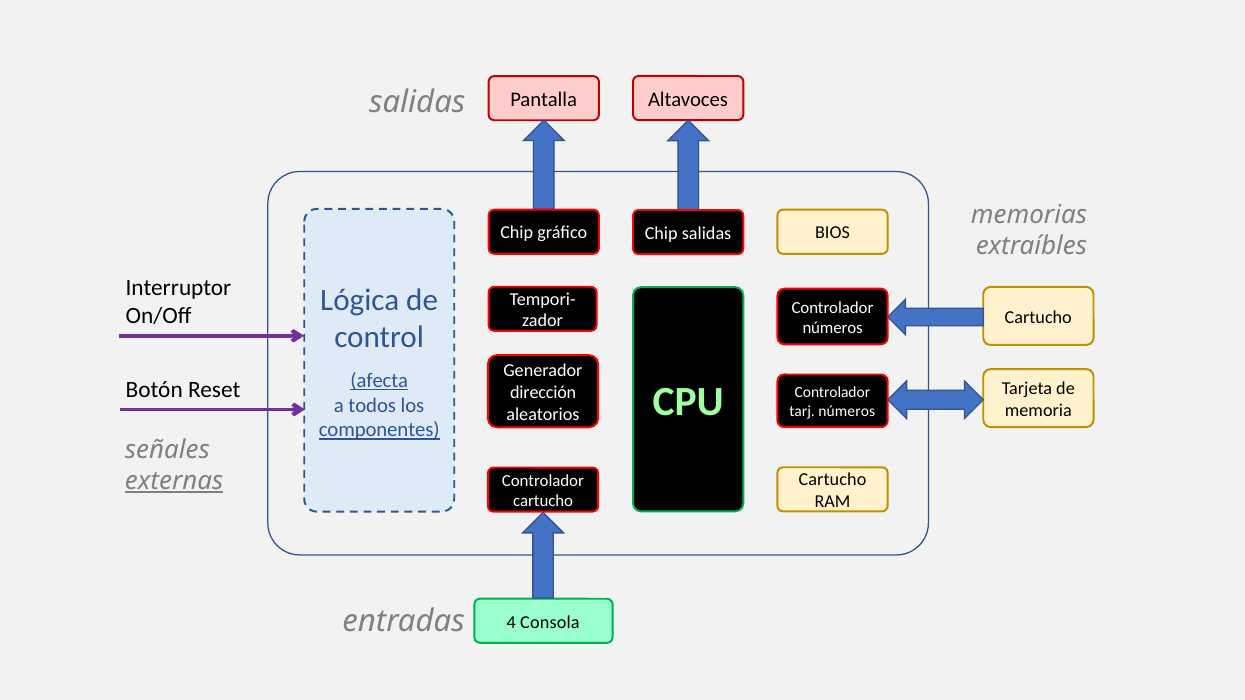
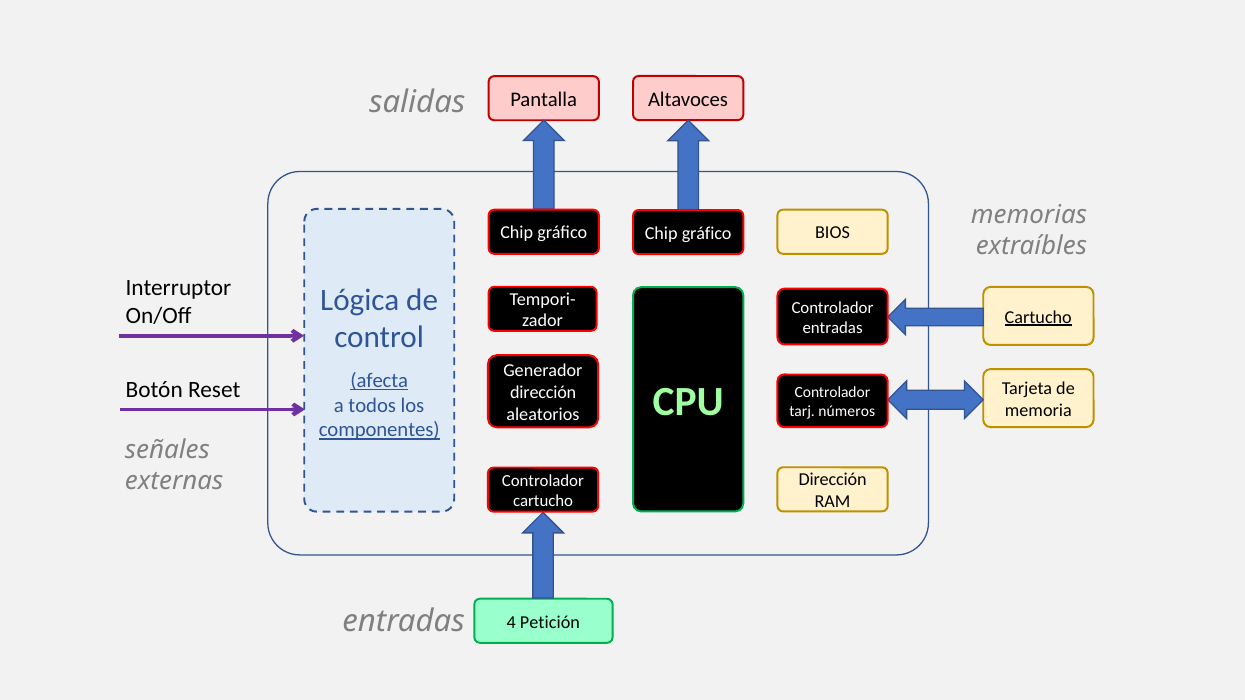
gráfico Chip salidas: salidas -> gráfico
Cartucho at (1038, 317) underline: none -> present
números at (833, 328): números -> entradas
Cartucho at (832, 480): Cartucho -> Dirección
externas underline: present -> none
Consola: Consola -> Petición
